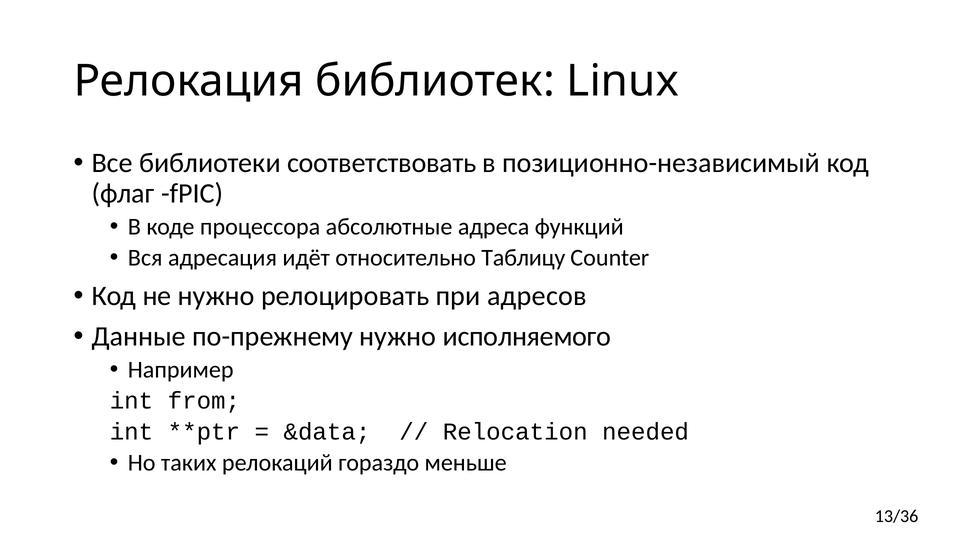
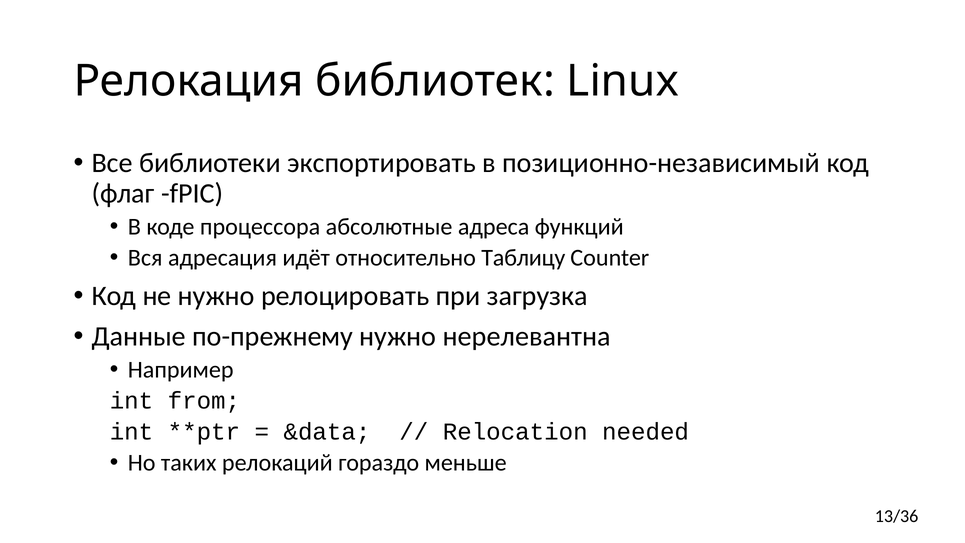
соответствовать: соответствовать -> экспортировать
адресов: адресов -> загрузка
исполняемого: исполняемого -> нерелевантна
